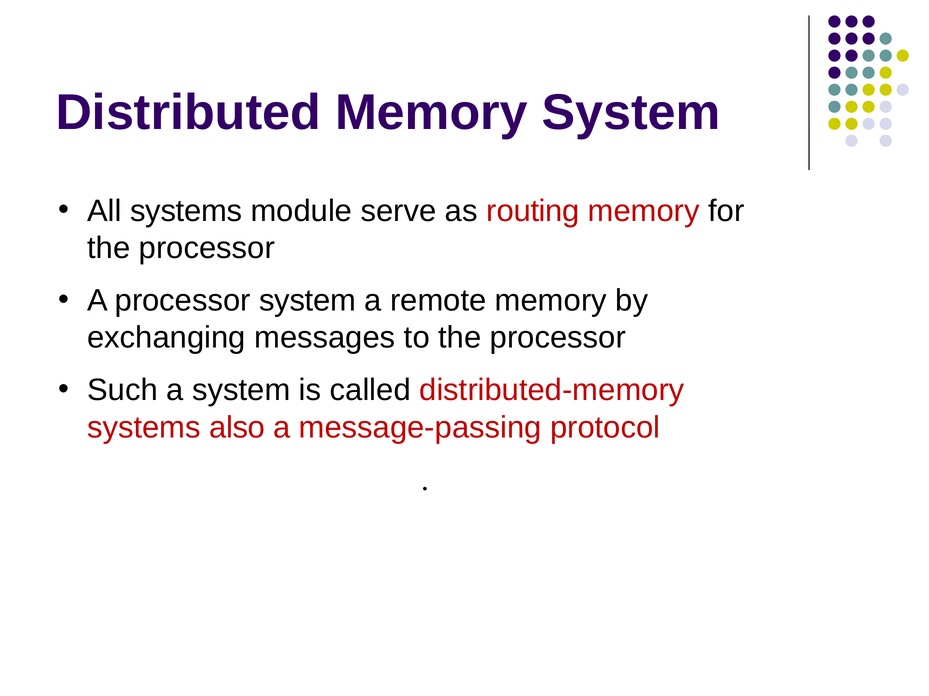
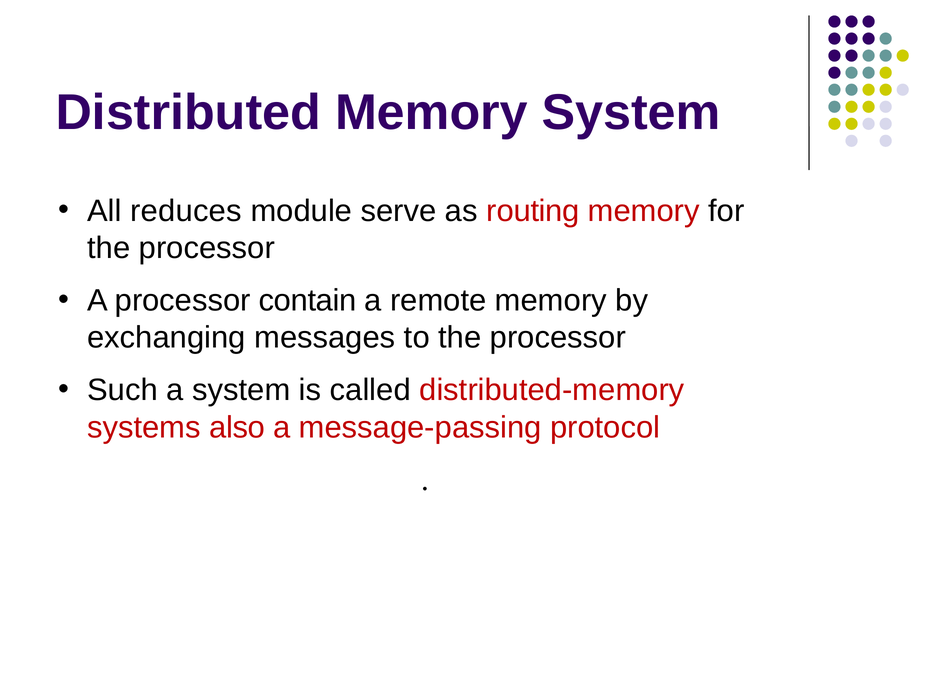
All systems: systems -> reduces
processor system: system -> contain
